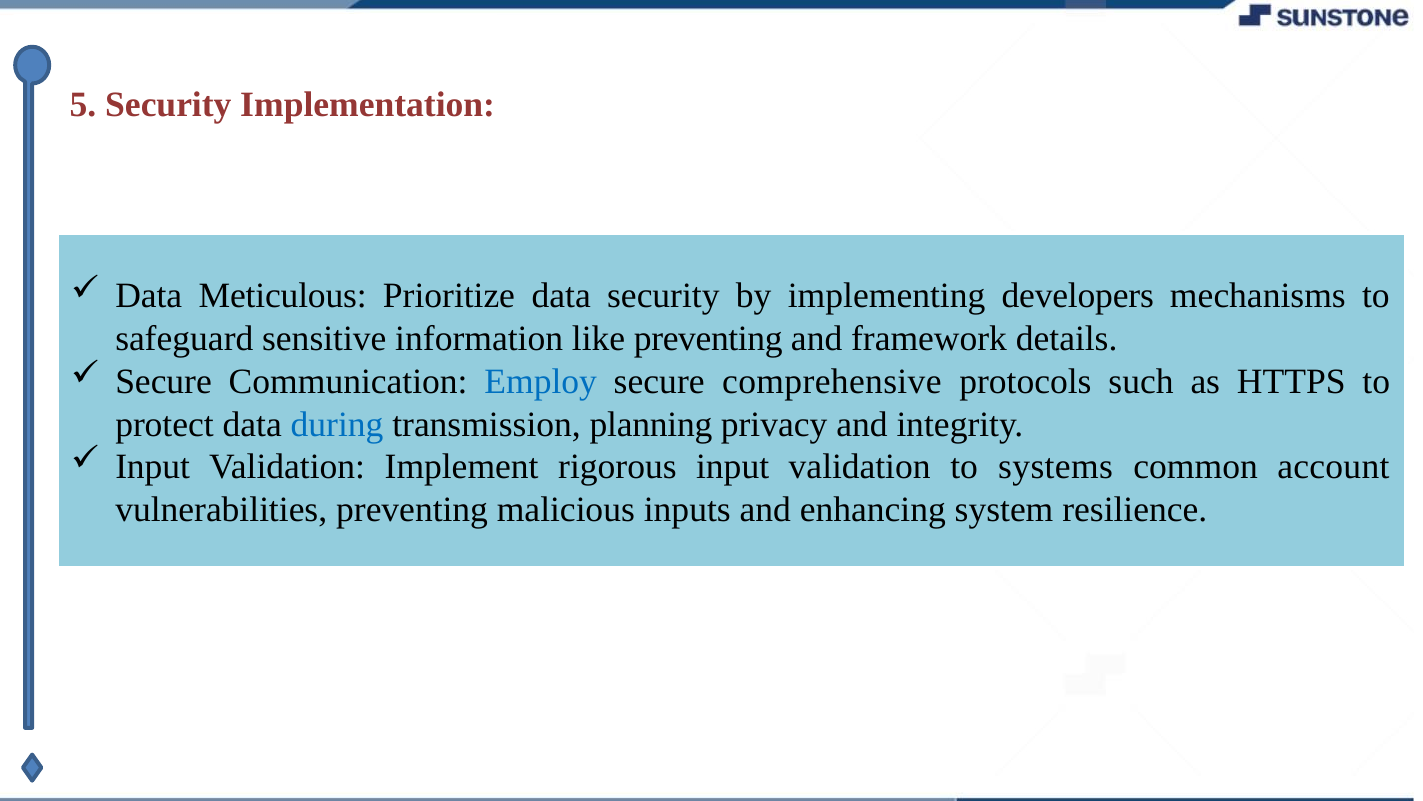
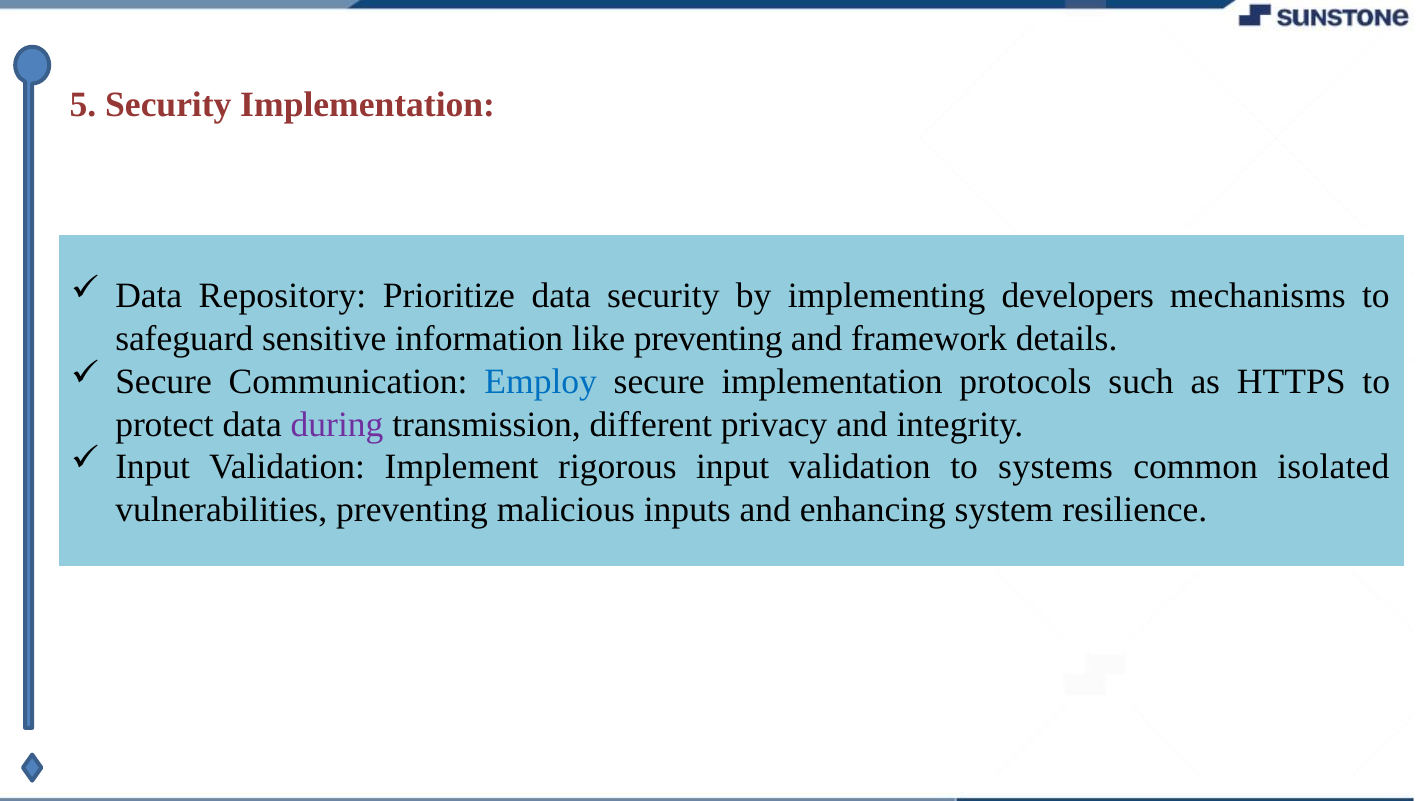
Meticulous: Meticulous -> Repository
secure comprehensive: comprehensive -> implementation
during colour: blue -> purple
planning: planning -> different
account: account -> isolated
